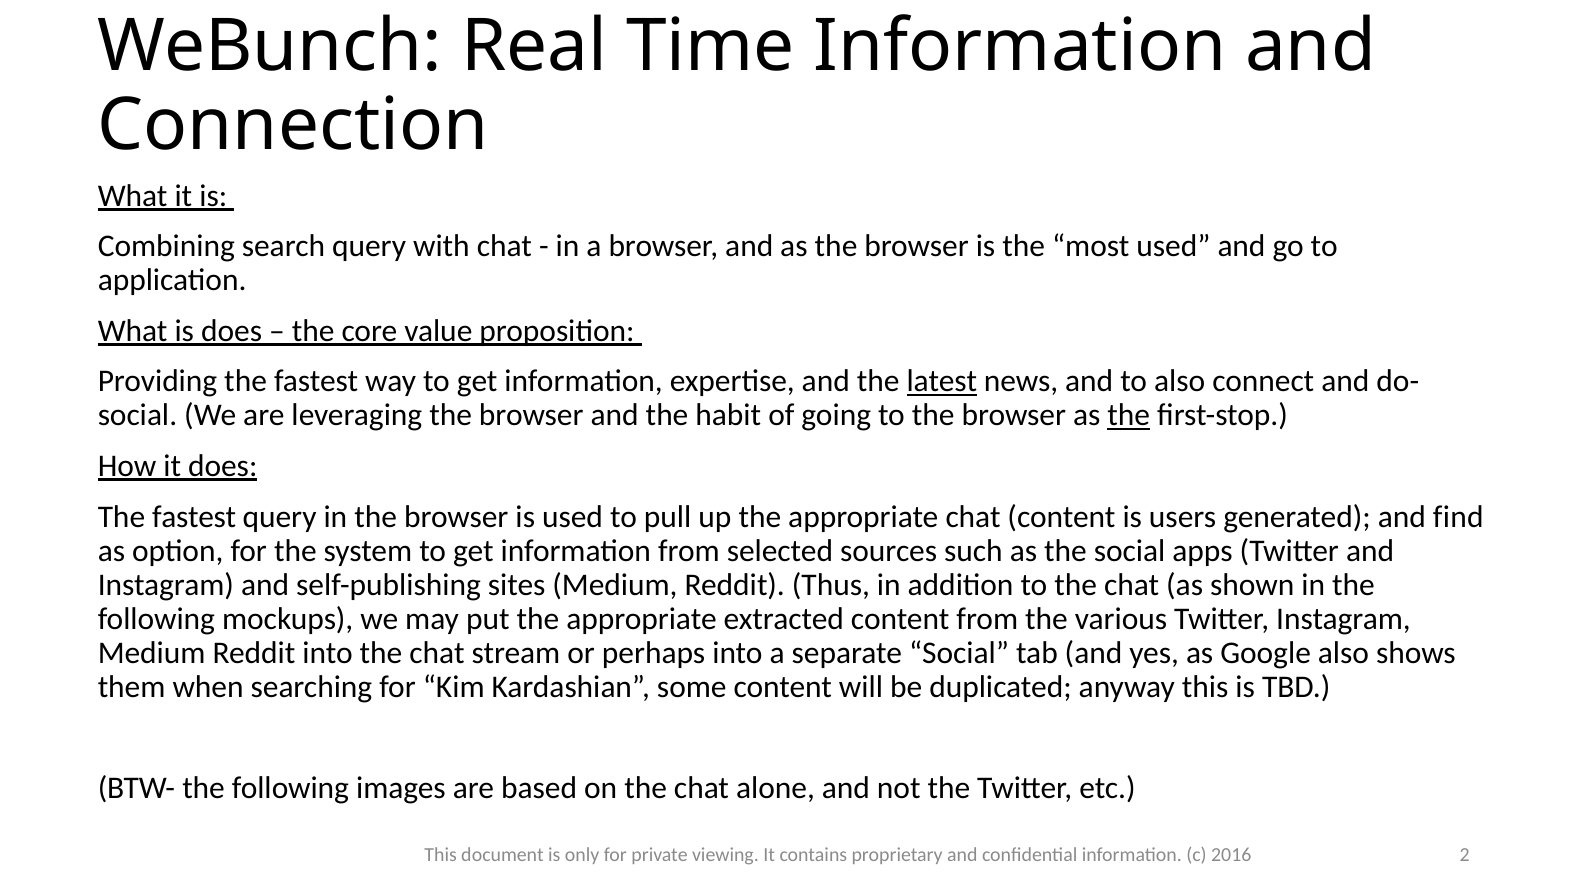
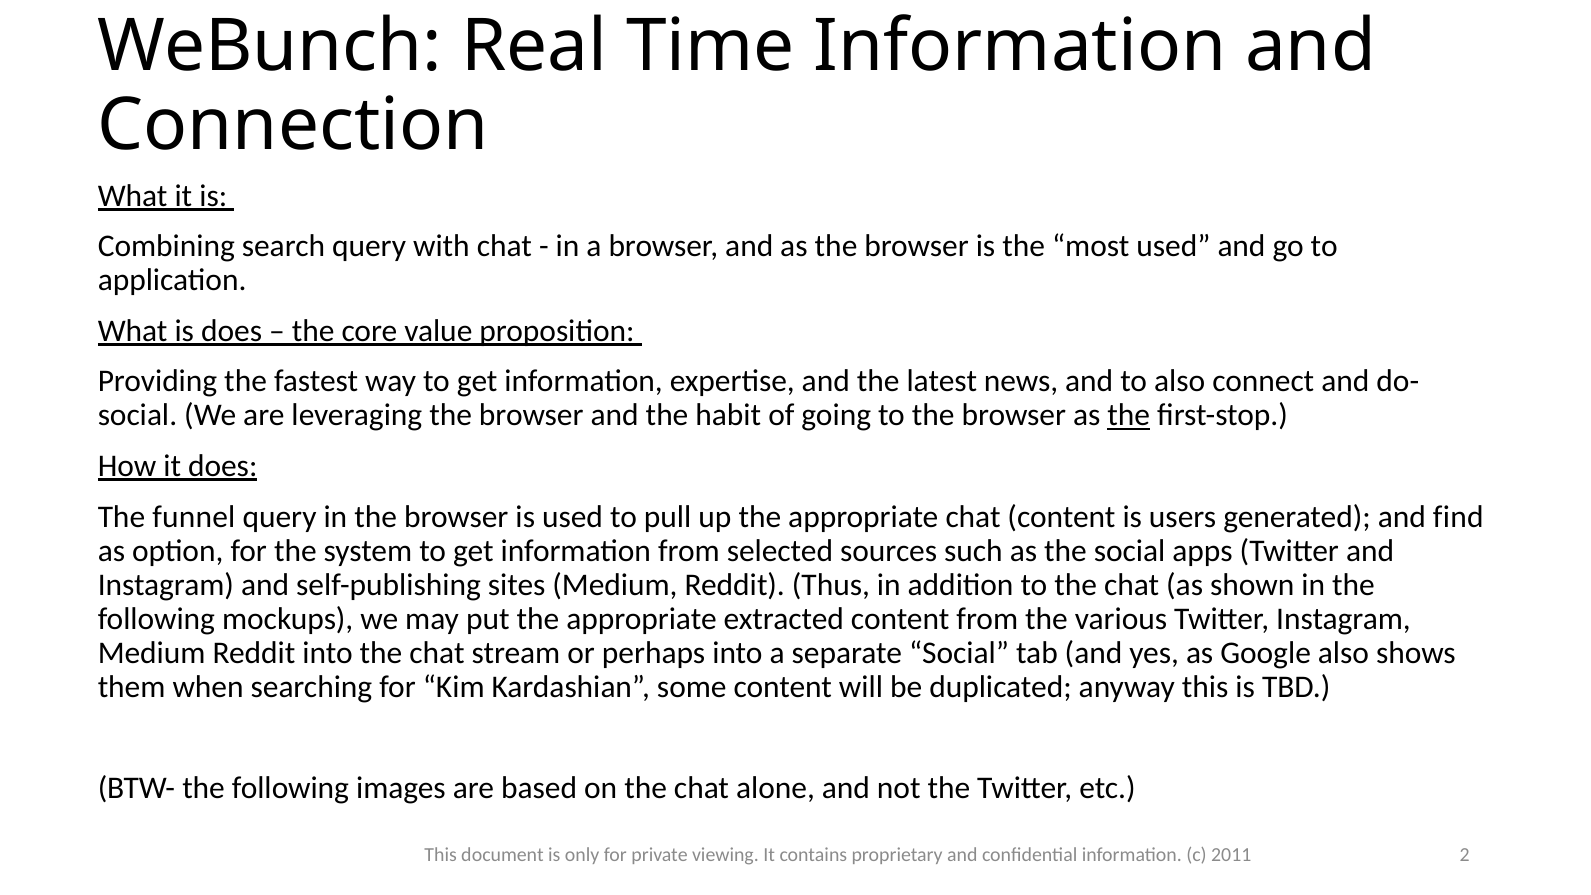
latest underline: present -> none
fastest at (194, 517): fastest -> funnel
2016: 2016 -> 2011
